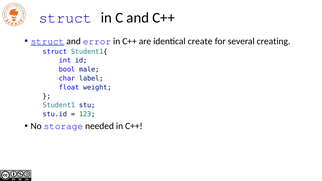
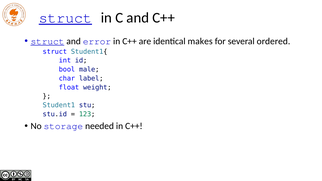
struct at (65, 18) underline: none -> present
create: create -> makes
creating: creating -> ordered
